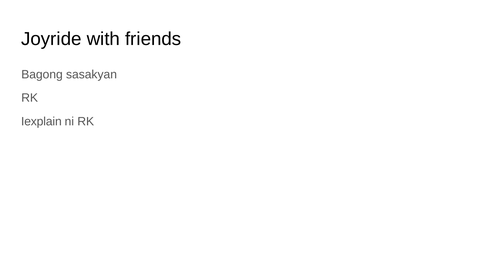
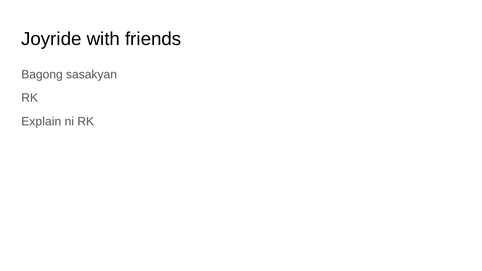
Iexplain: Iexplain -> Explain
